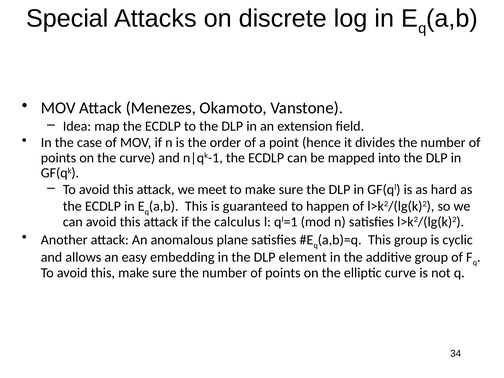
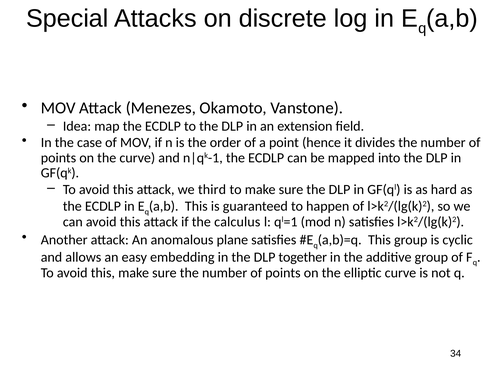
meet: meet -> third
element: element -> together
